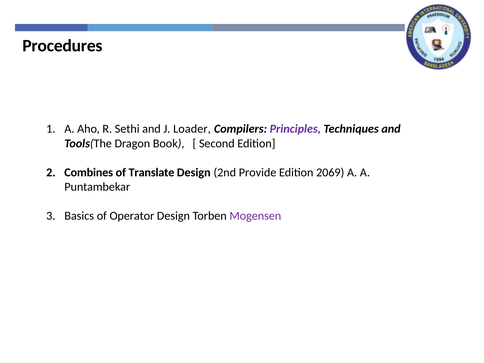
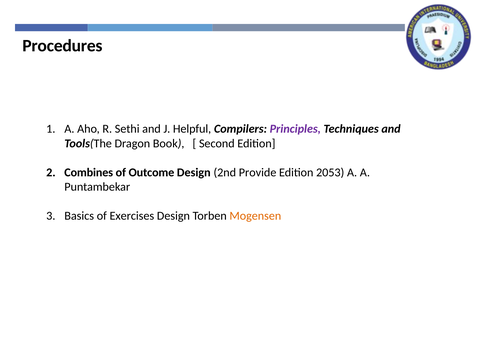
Loader: Loader -> Helpful
Translate: Translate -> Outcome
2069: 2069 -> 2053
Operator: Operator -> Exercises
Mogensen colour: purple -> orange
